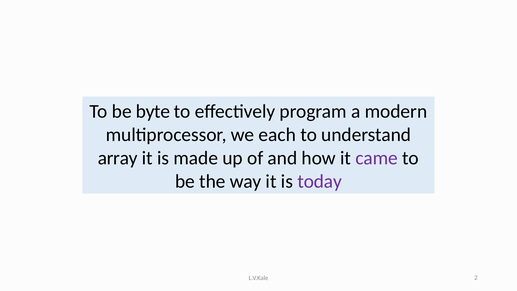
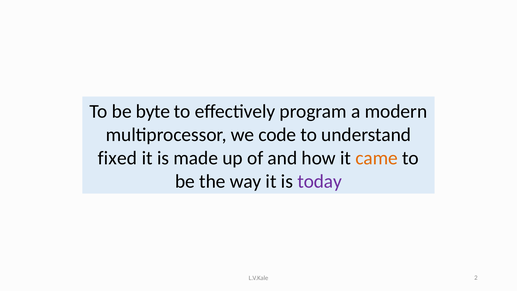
each: each -> code
array: array -> fixed
came colour: purple -> orange
